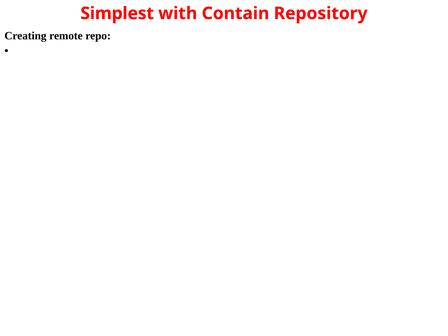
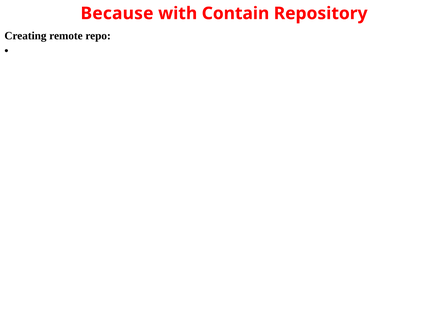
Simplest: Simplest -> Because
